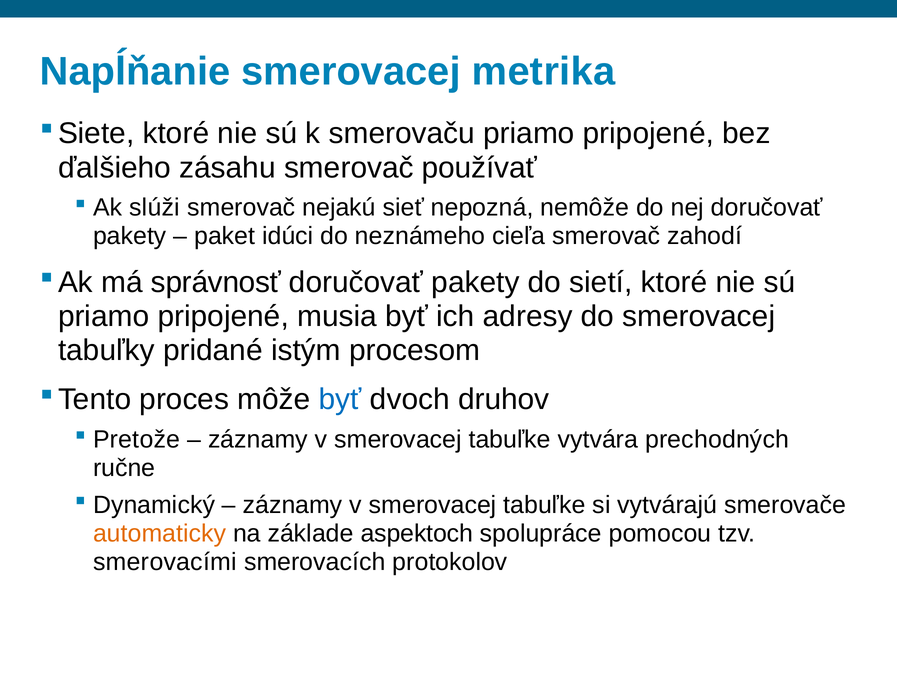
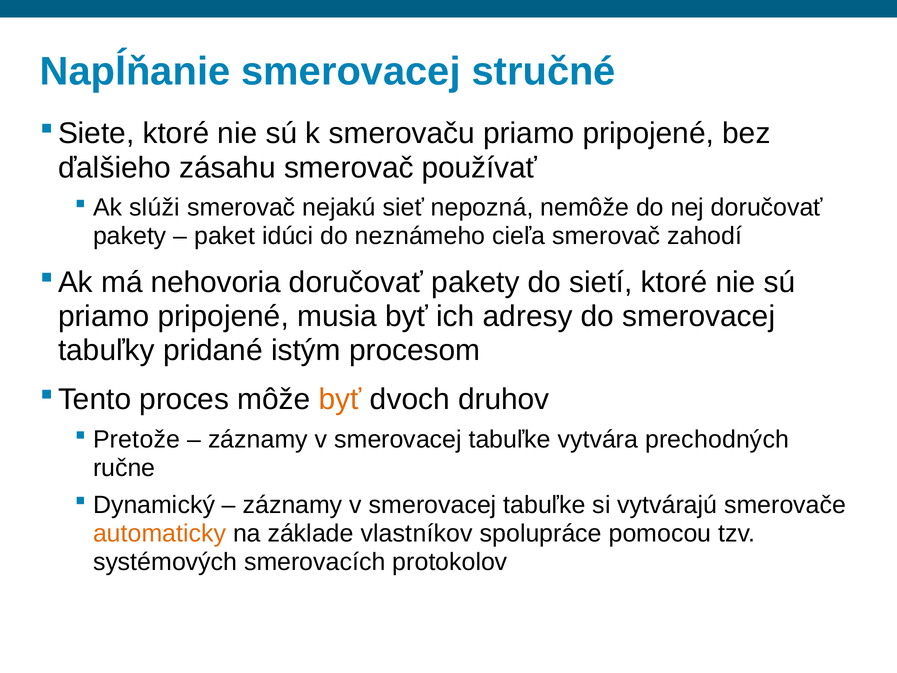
metrika: metrika -> stručné
správnosť: správnosť -> nehovoria
byť at (340, 399) colour: blue -> orange
aspektoch: aspektoch -> vlastníkov
smerovacími: smerovacími -> systémových
